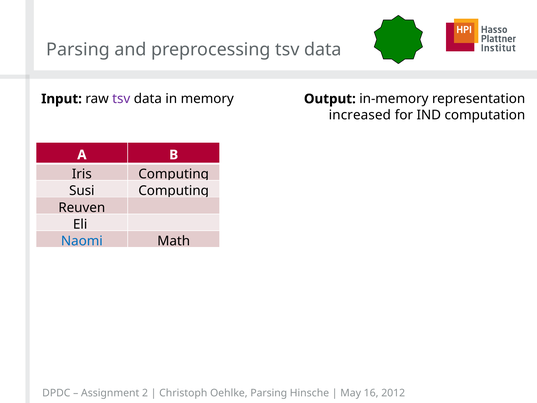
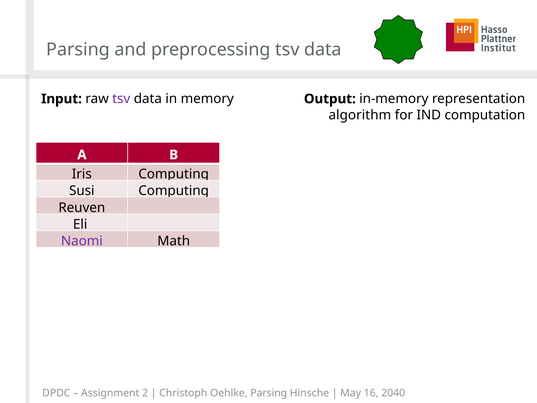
increased: increased -> algorithm
Naomi colour: blue -> purple
2012: 2012 -> 2040
